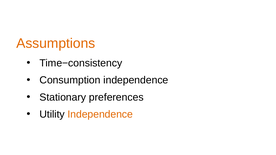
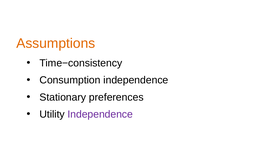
Independence at (100, 114) colour: orange -> purple
